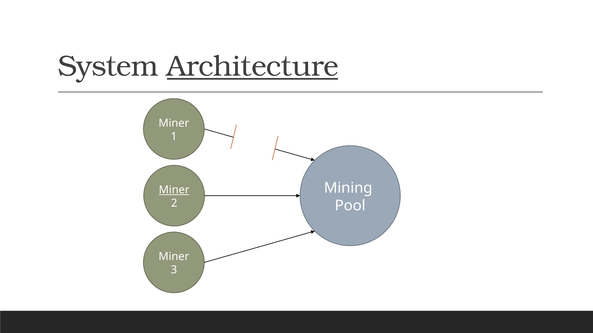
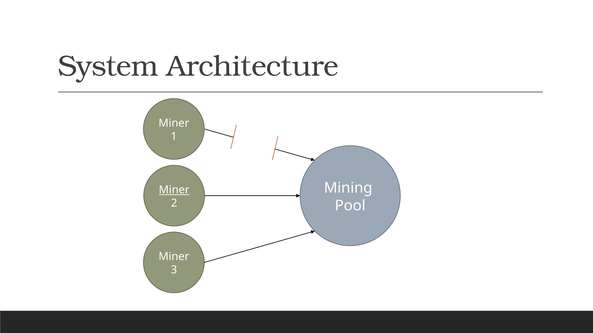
Architecture underline: present -> none
